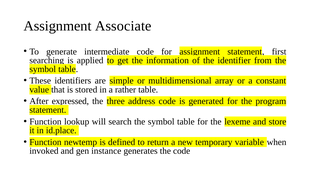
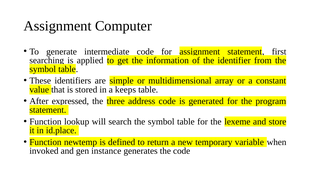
Associate: Associate -> Computer
rather: rather -> keeps
